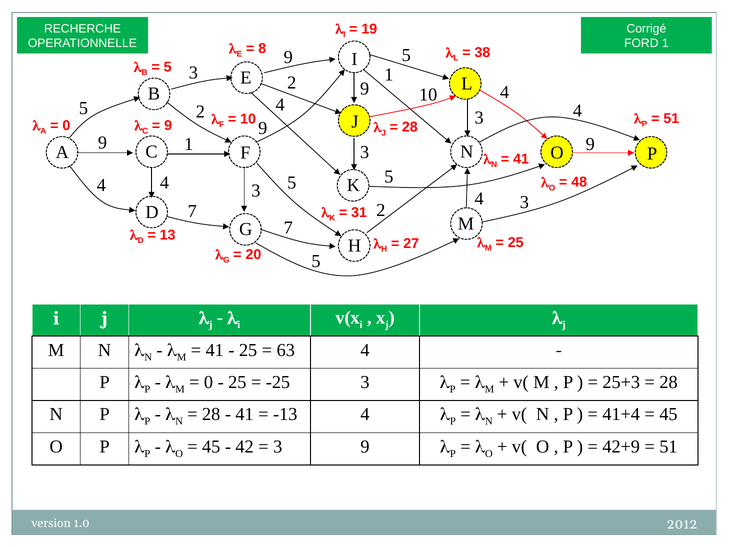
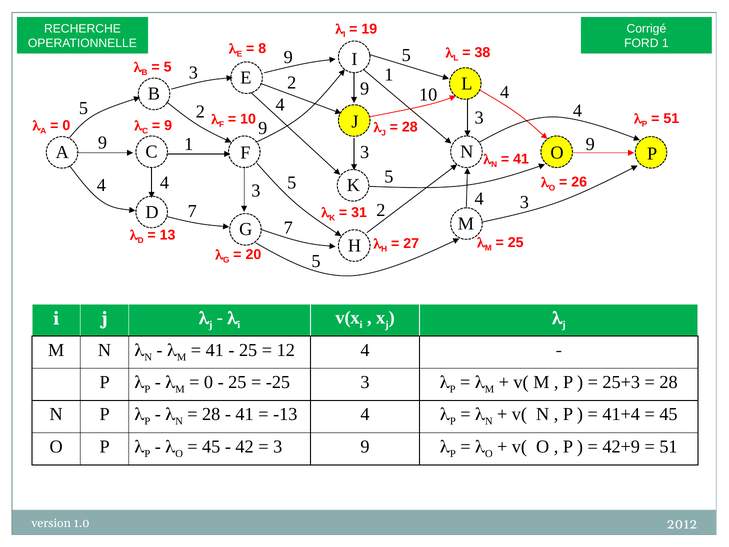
48: 48 -> 26
63: 63 -> 12
